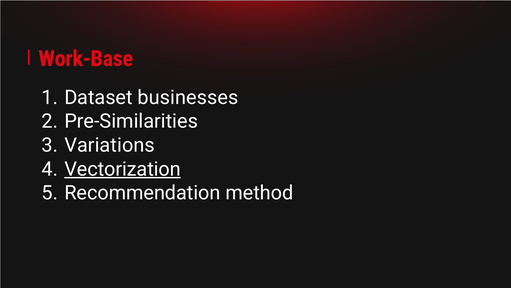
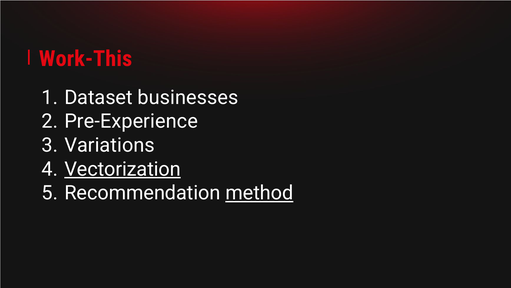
Work-Base: Work-Base -> Work-This
Pre-Similarities: Pre-Similarities -> Pre-Experience
method underline: none -> present
